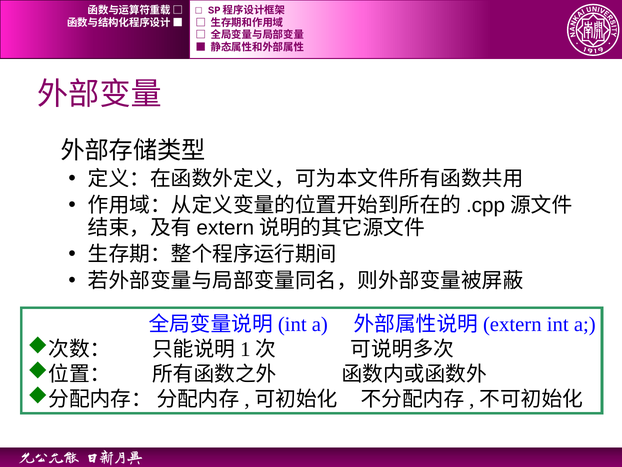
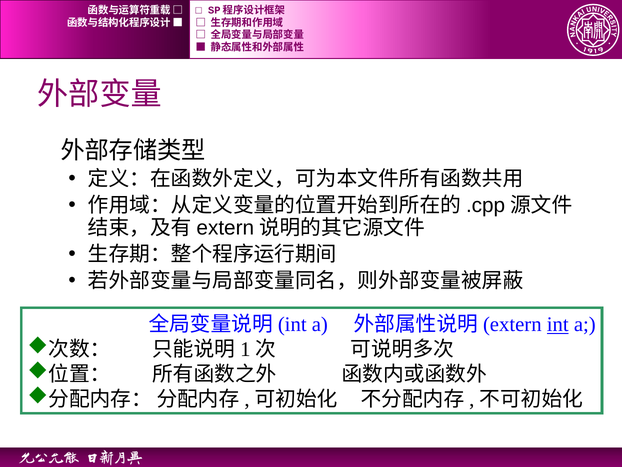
int underline: none -> present
